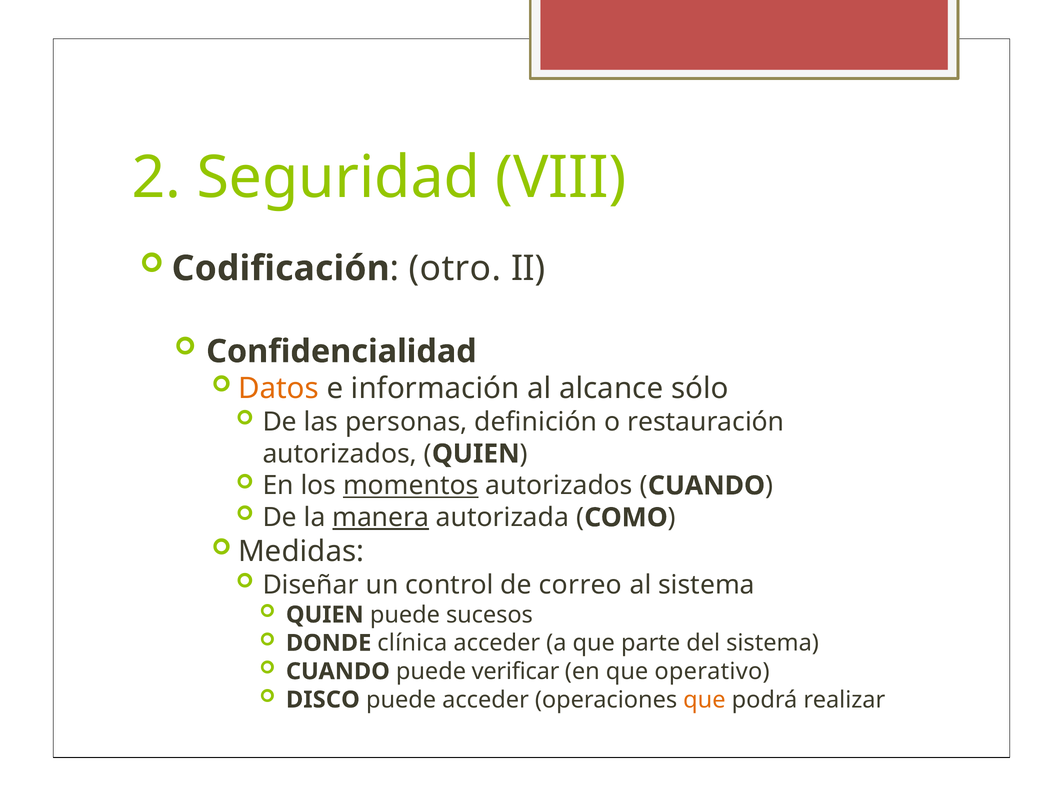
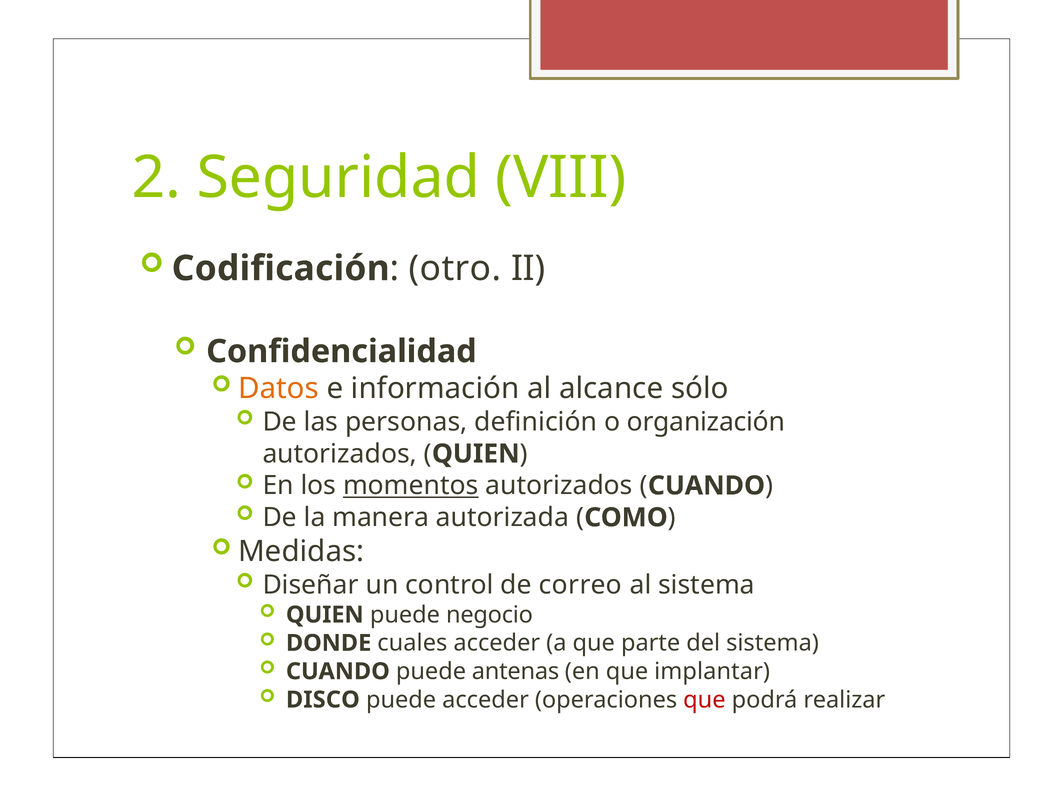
restauración: restauración -> organización
manera underline: present -> none
sucesos: sucesos -> negocio
clínica: clínica -> cuales
verificar: verificar -> antenas
operativo: operativo -> implantar
que at (704, 700) colour: orange -> red
